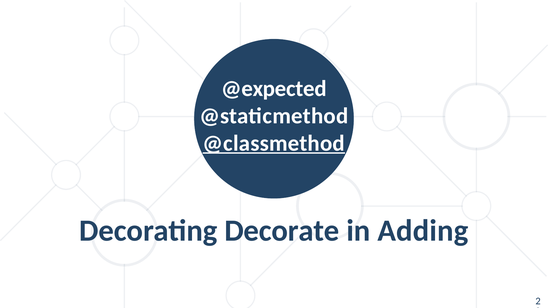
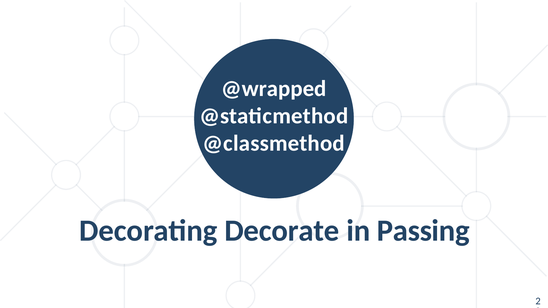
@expected: @expected -> @wrapped
@classmethod underline: present -> none
Adding: Adding -> Passing
